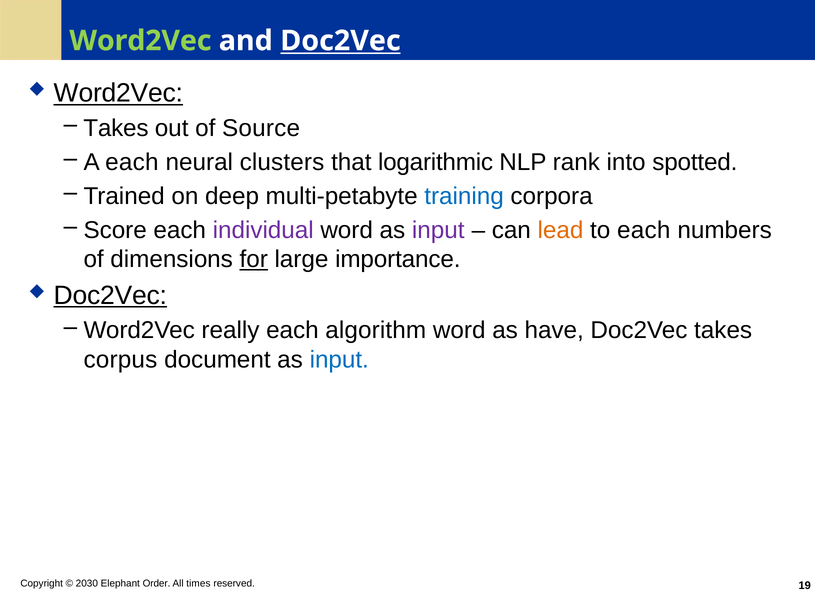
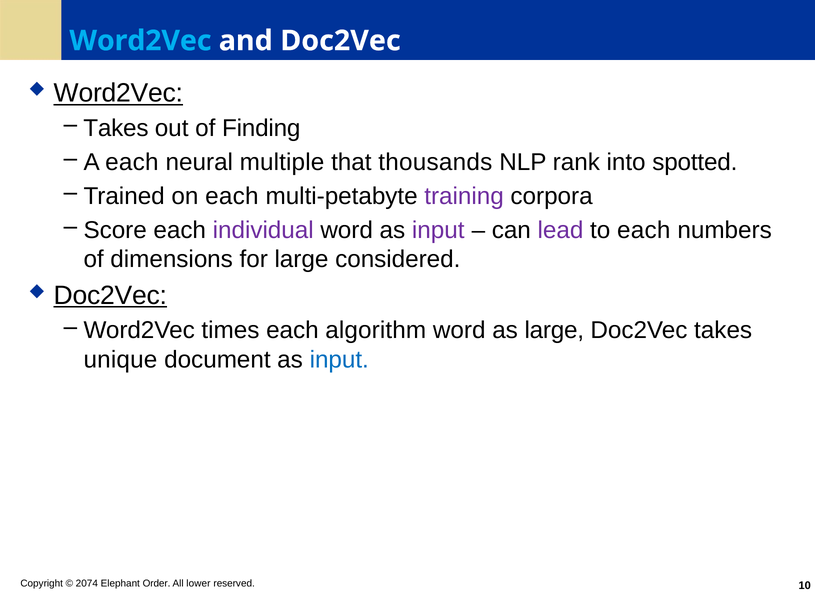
Word2Vec at (140, 41) colour: light green -> light blue
Doc2Vec at (340, 41) underline: present -> none
Source: Source -> Finding
clusters: clusters -> multiple
logarithmic: logarithmic -> thousands
on deep: deep -> each
training colour: blue -> purple
lead colour: orange -> purple
for underline: present -> none
importance: importance -> considered
really: really -> times
as have: have -> large
corpus: corpus -> unique
2030: 2030 -> 2074
times: times -> lower
19: 19 -> 10
